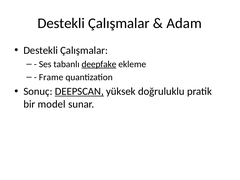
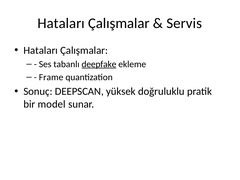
Destekli at (61, 23): Destekli -> Hataları
Adam: Adam -> Servis
Destekli at (41, 50): Destekli -> Hataları
DEEPSCAN underline: present -> none
